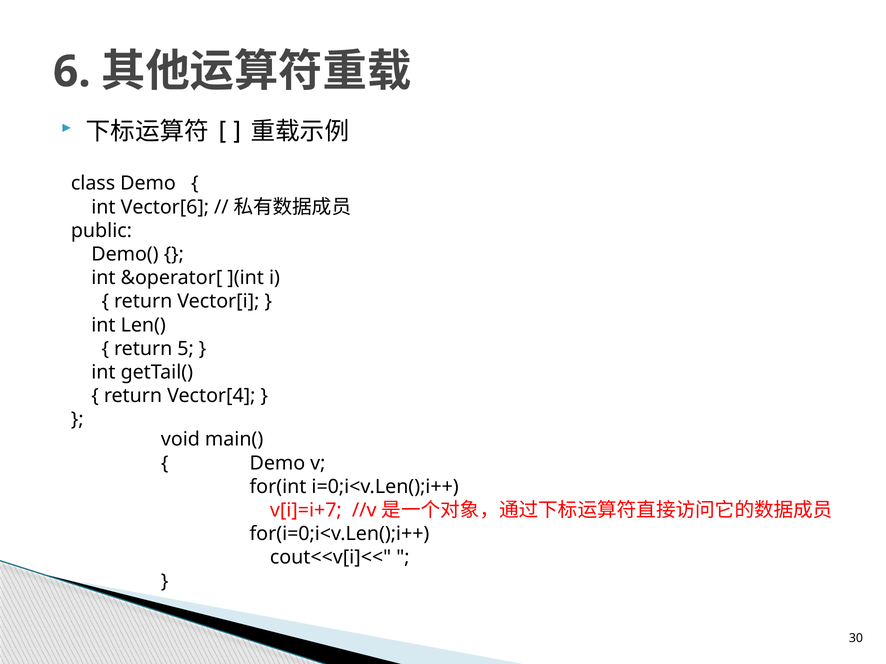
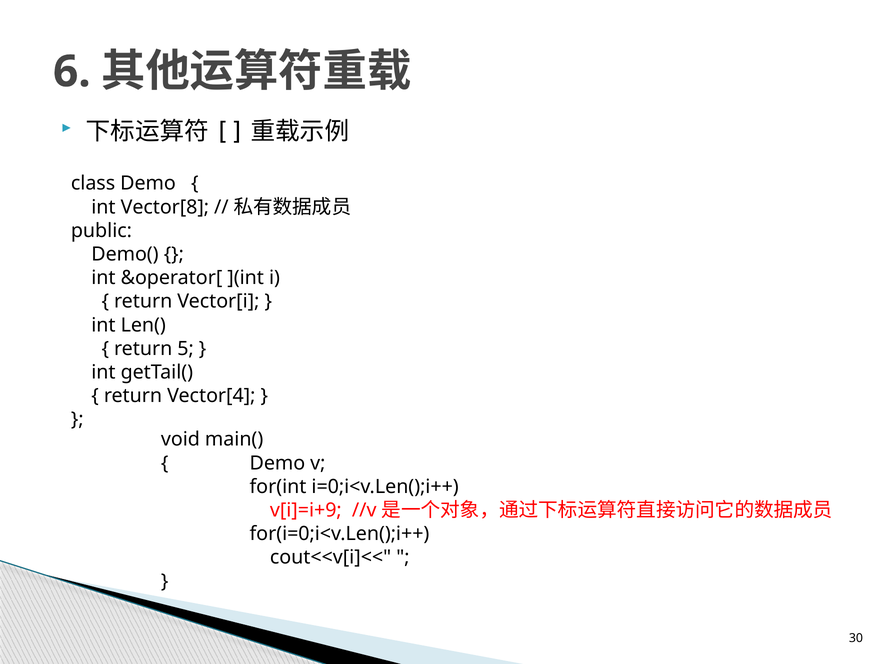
Vector[6: Vector[6 -> Vector[8
v[i]=i+7: v[i]=i+7 -> v[i]=i+9
